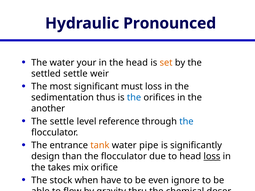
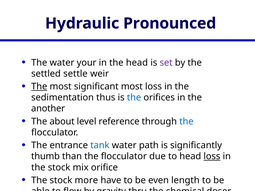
set colour: orange -> purple
The at (39, 87) underline: none -> present
significant must: must -> most
The settle: settle -> about
tank at (100, 146) colour: orange -> blue
pipe: pipe -> path
design: design -> thumb
takes at (59, 168): takes -> stock
when: when -> more
ignore: ignore -> length
